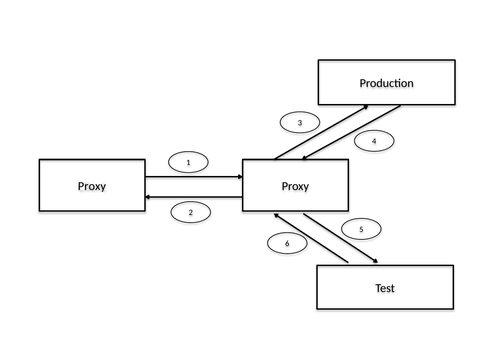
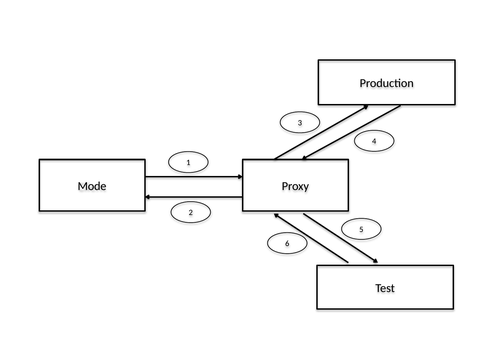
Proxy at (92, 186): Proxy -> Mode
